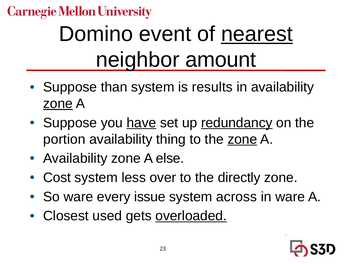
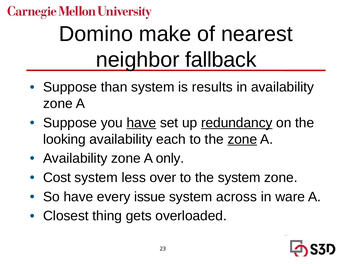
event: event -> make
nearest underline: present -> none
amount: amount -> fallback
zone at (58, 104) underline: present -> none
portion: portion -> looking
thing: thing -> each
else: else -> only
the directly: directly -> system
So ware: ware -> have
used: used -> thing
overloaded underline: present -> none
